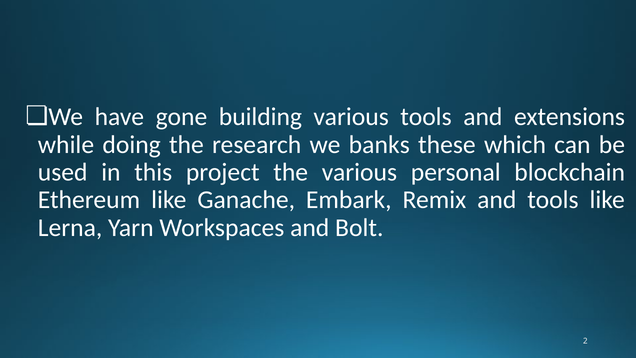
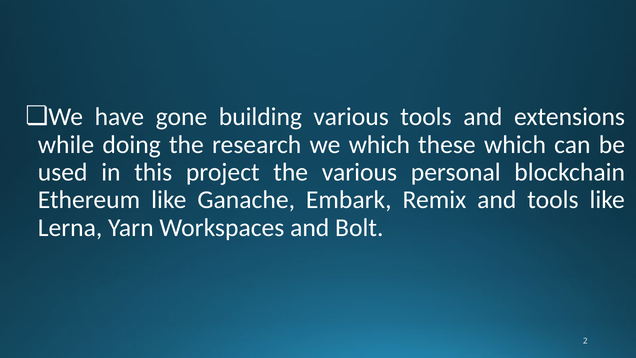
we banks: banks -> which
